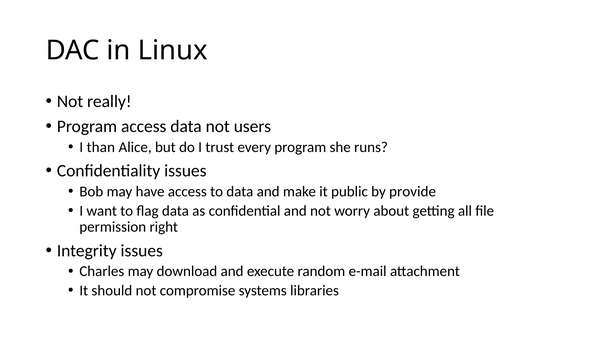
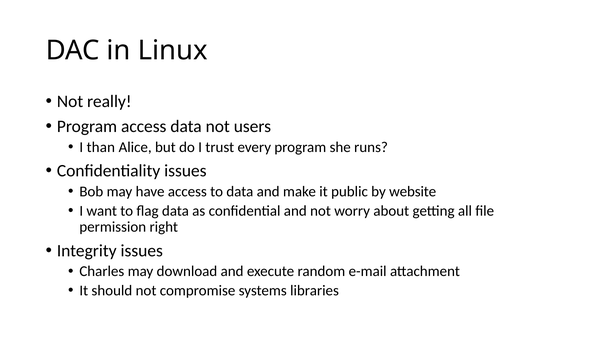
provide: provide -> website
